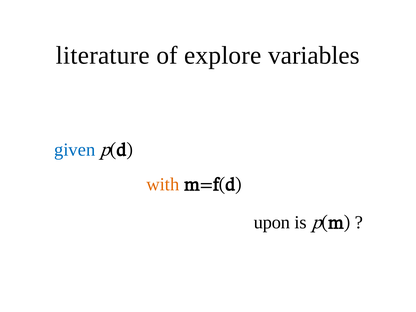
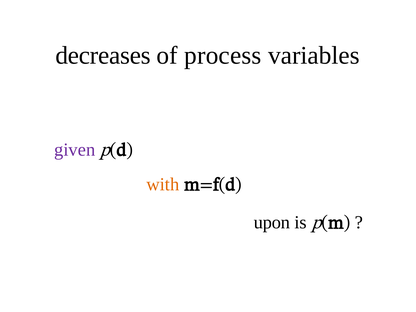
literature: literature -> decreases
explore: explore -> process
given colour: blue -> purple
